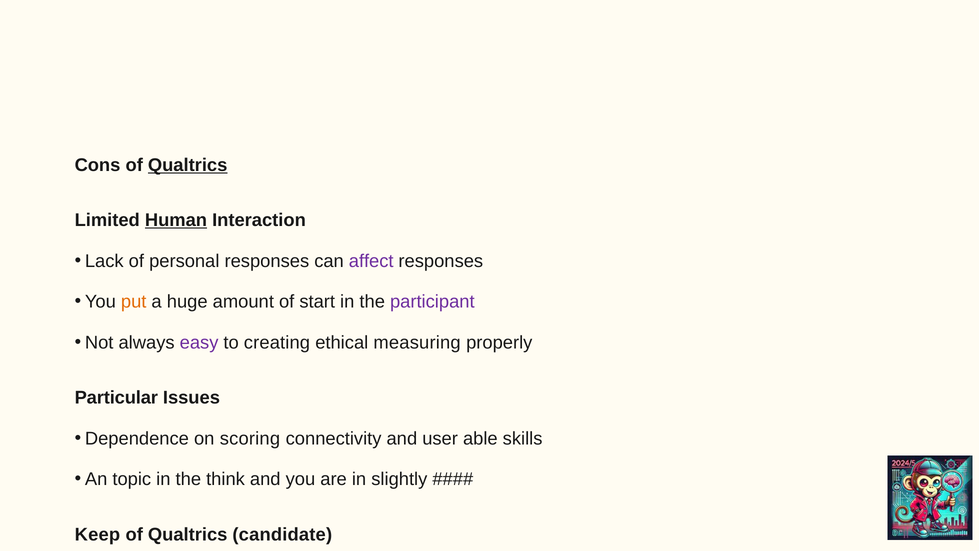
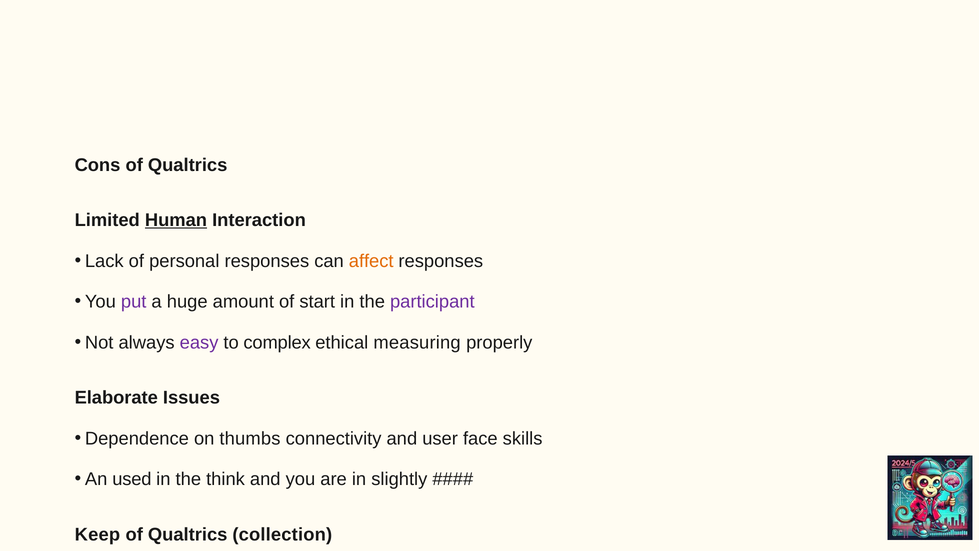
Qualtrics at (188, 165) underline: present -> none
affect colour: purple -> orange
put colour: orange -> purple
creating: creating -> complex
Particular: Particular -> Elaborate
scoring: scoring -> thumbs
able: able -> face
topic: topic -> used
candidate: candidate -> collection
